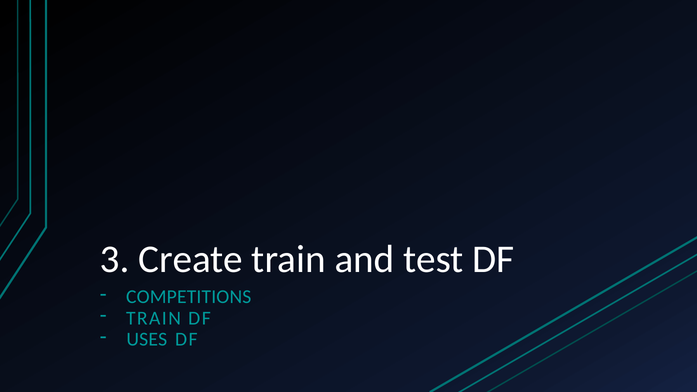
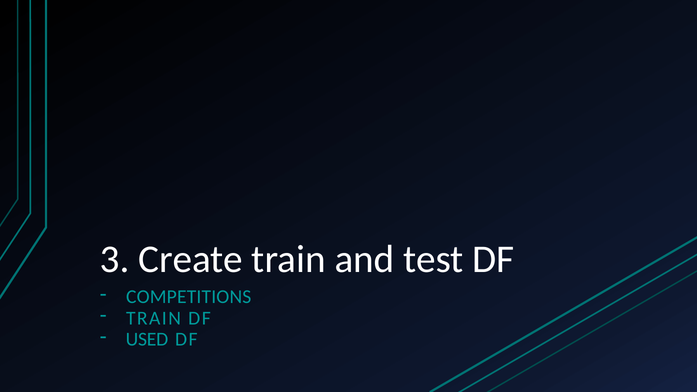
USES: USES -> USED
